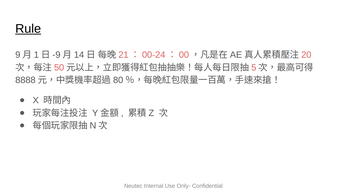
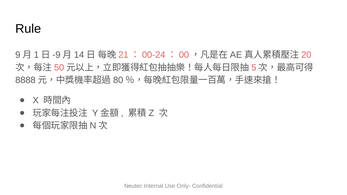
Rule underline: present -> none
